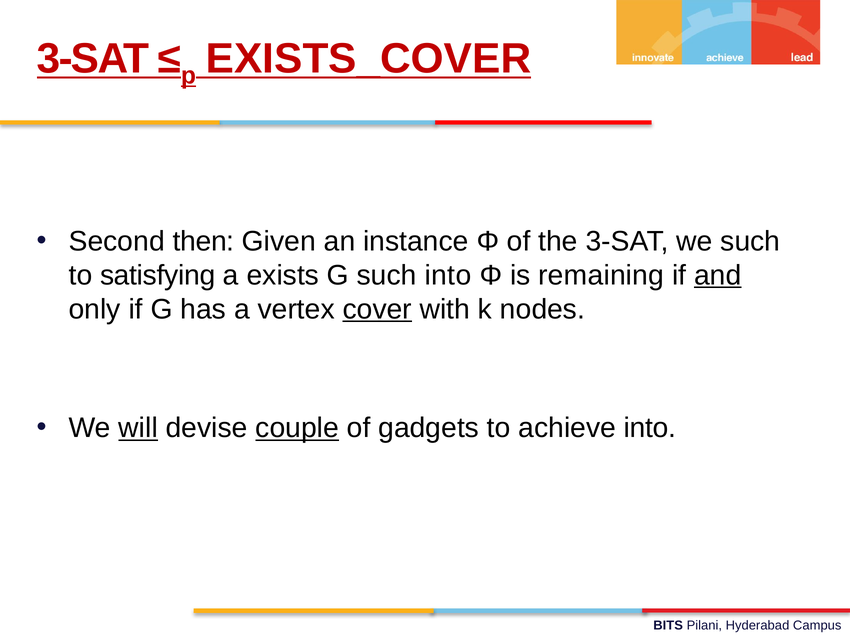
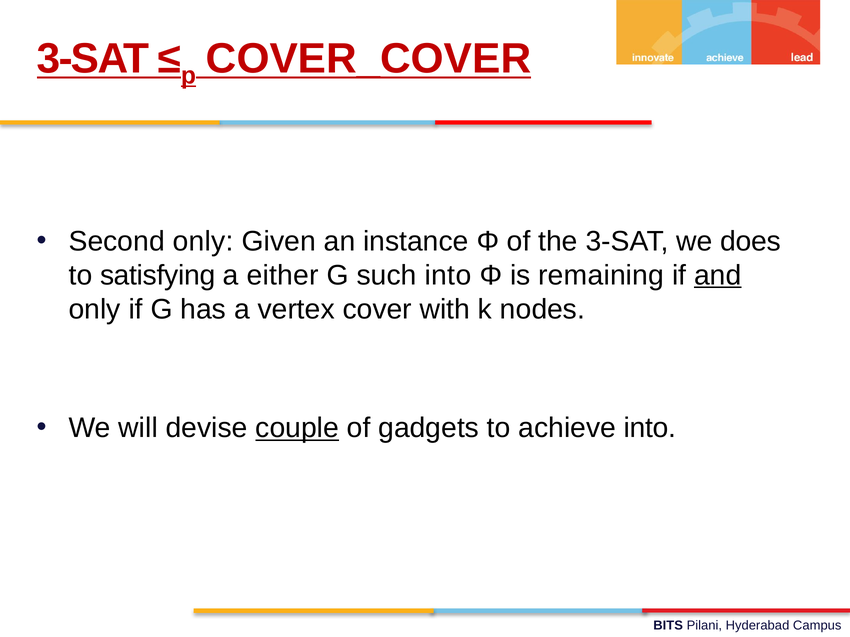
EXISTS_COVER: EXISTS_COVER -> COVER_COVER
Second then: then -> only
we such: such -> does
exists: exists -> either
cover underline: present -> none
will underline: present -> none
